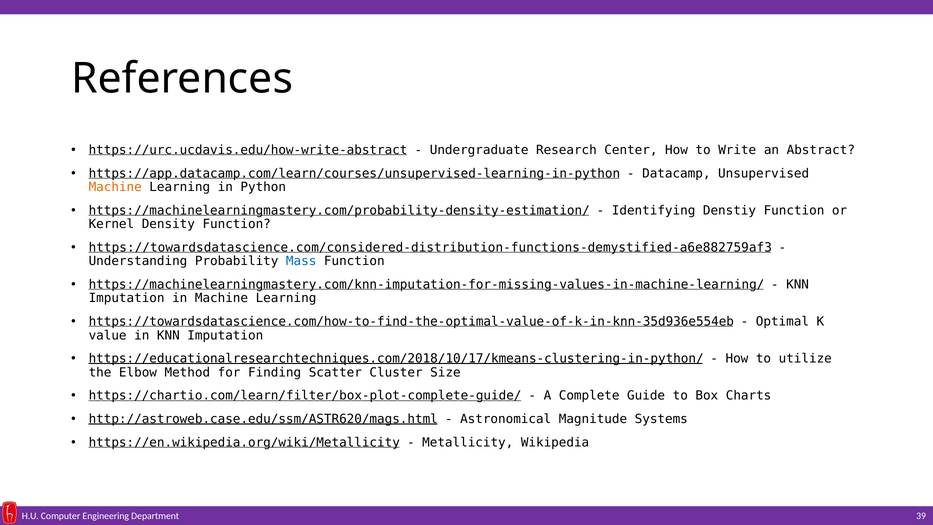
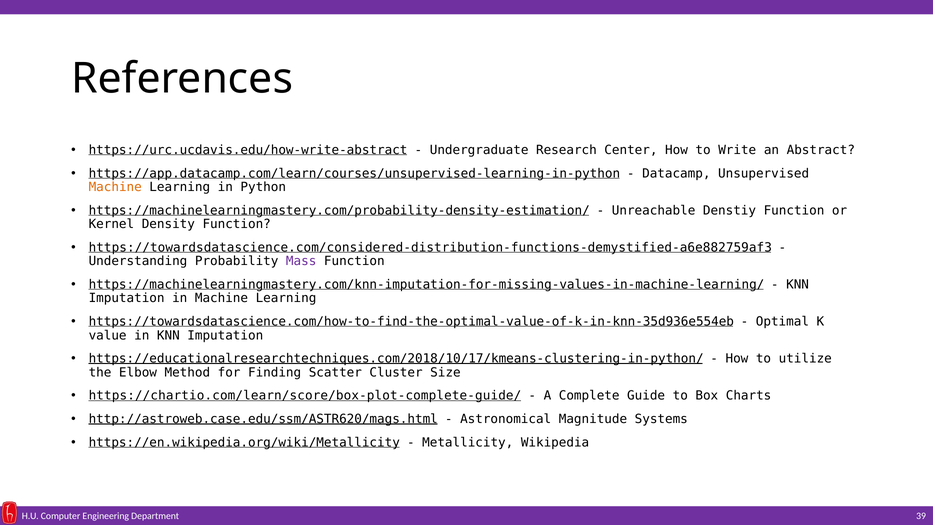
Identifying: Identifying -> Unreachable
Mass colour: blue -> purple
https://chartio.com/learn/filter/box-plot-complete-guide/: https://chartio.com/learn/filter/box-plot-complete-guide/ -> https://chartio.com/learn/score/box-plot-complete-guide/
